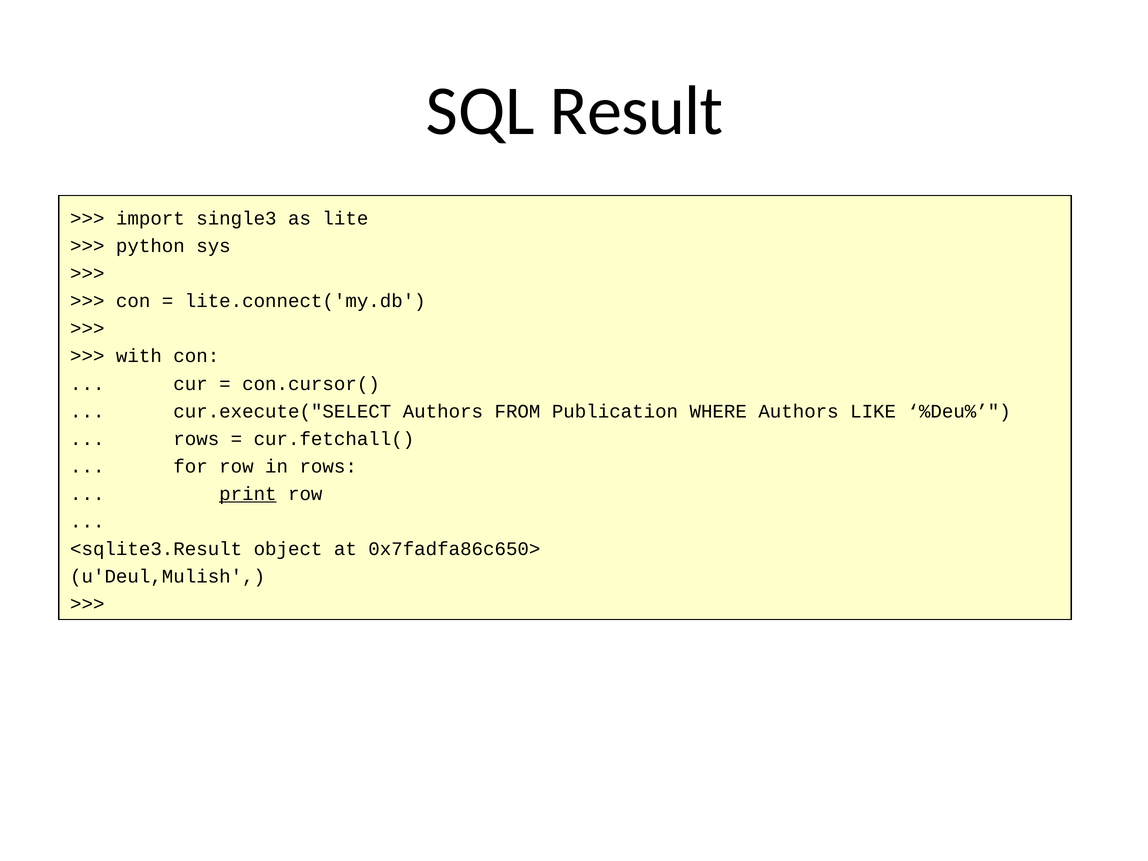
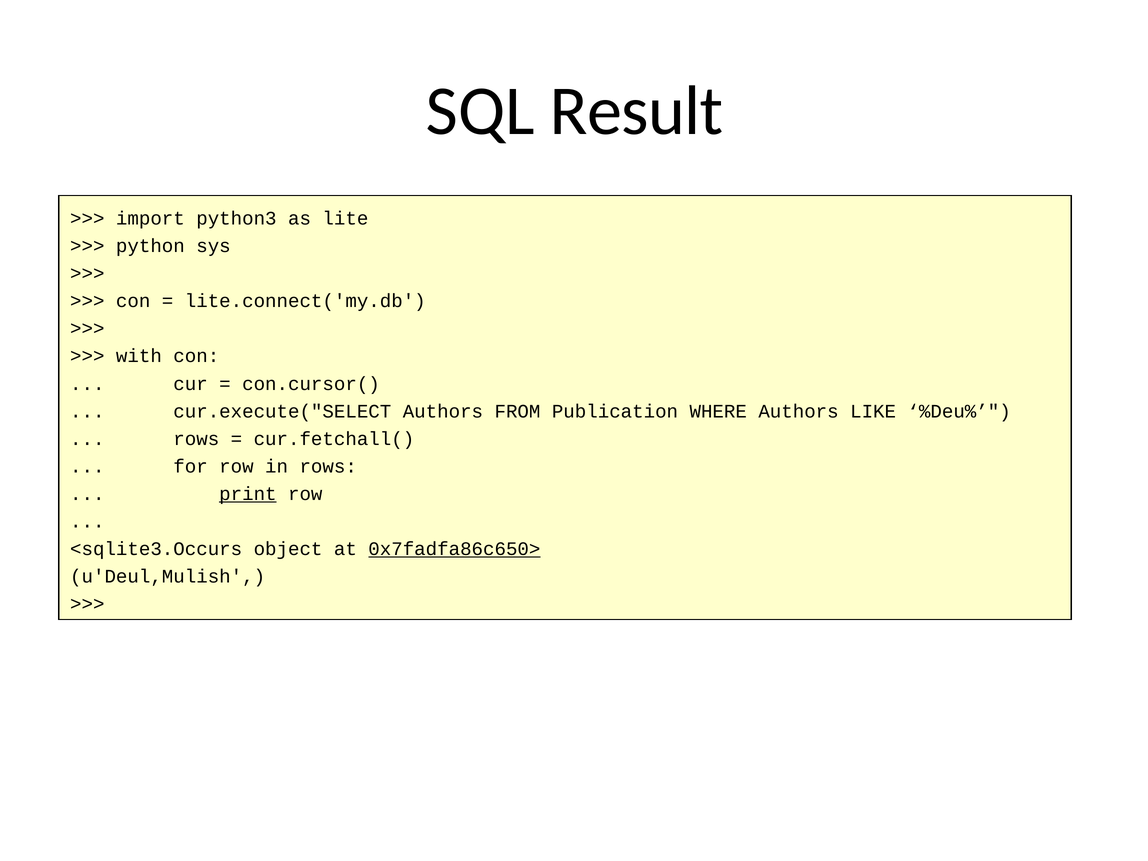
single3: single3 -> python3
<sqlite3.Result: <sqlite3.Result -> <sqlite3.Occurs
0x7fadfa86c650> underline: none -> present
